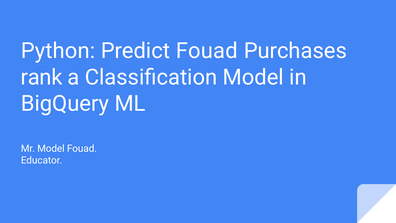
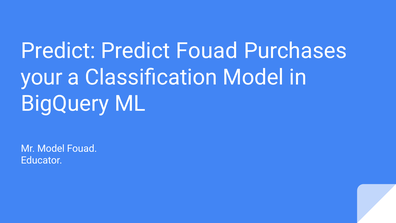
Python at (58, 51): Python -> Predict
rank: rank -> your
